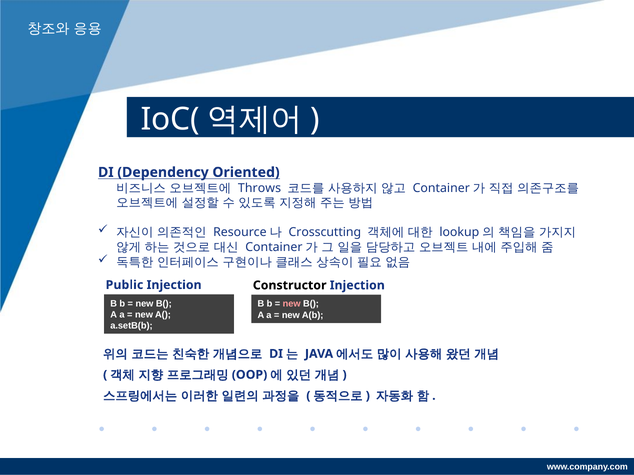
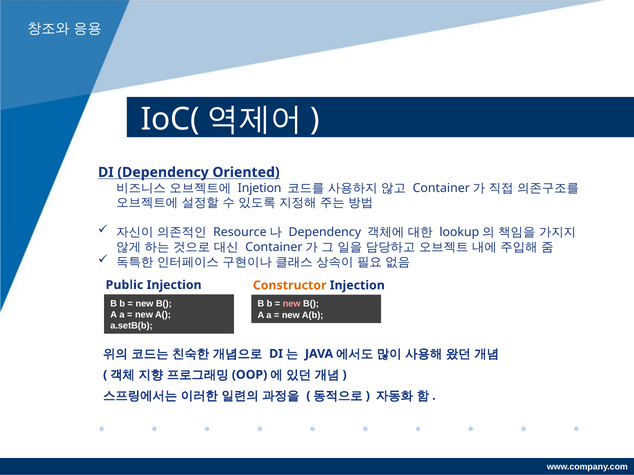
Throws: Throws -> Injetion
Crosscutting at (325, 233): Crosscutting -> Dependency
Constructor colour: black -> orange
